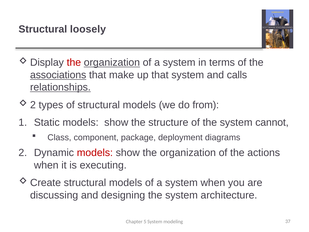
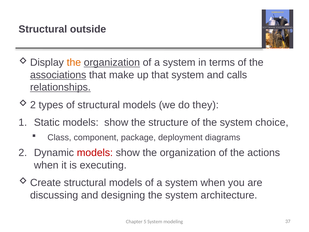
loosely: loosely -> outside
the at (74, 62) colour: red -> orange
from: from -> they
cannot: cannot -> choice
